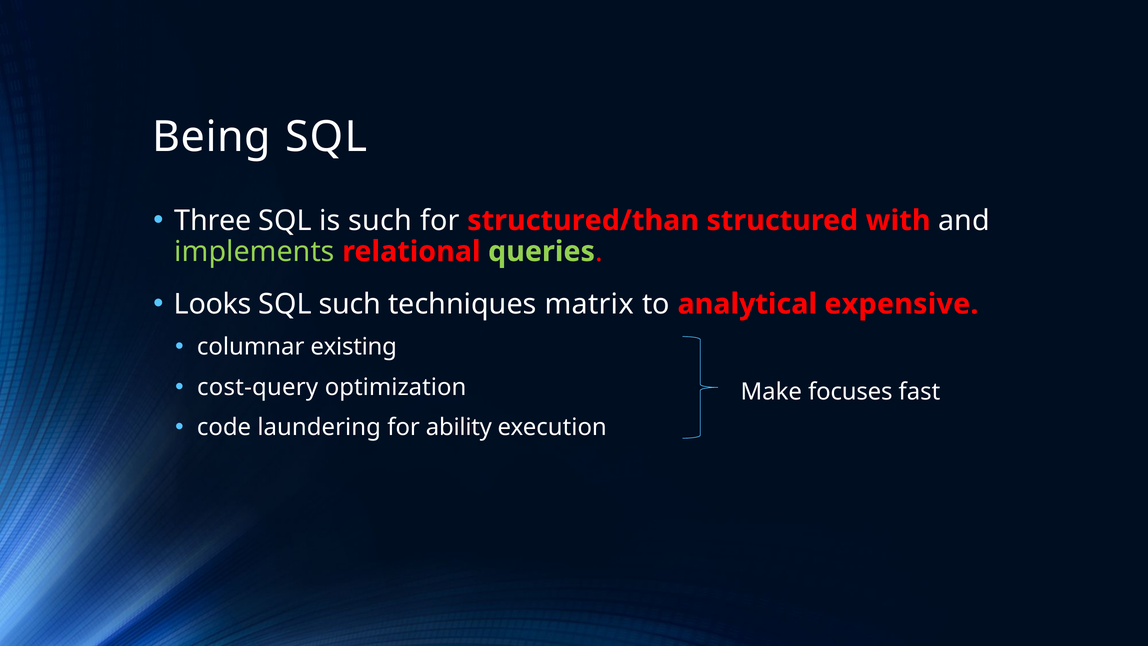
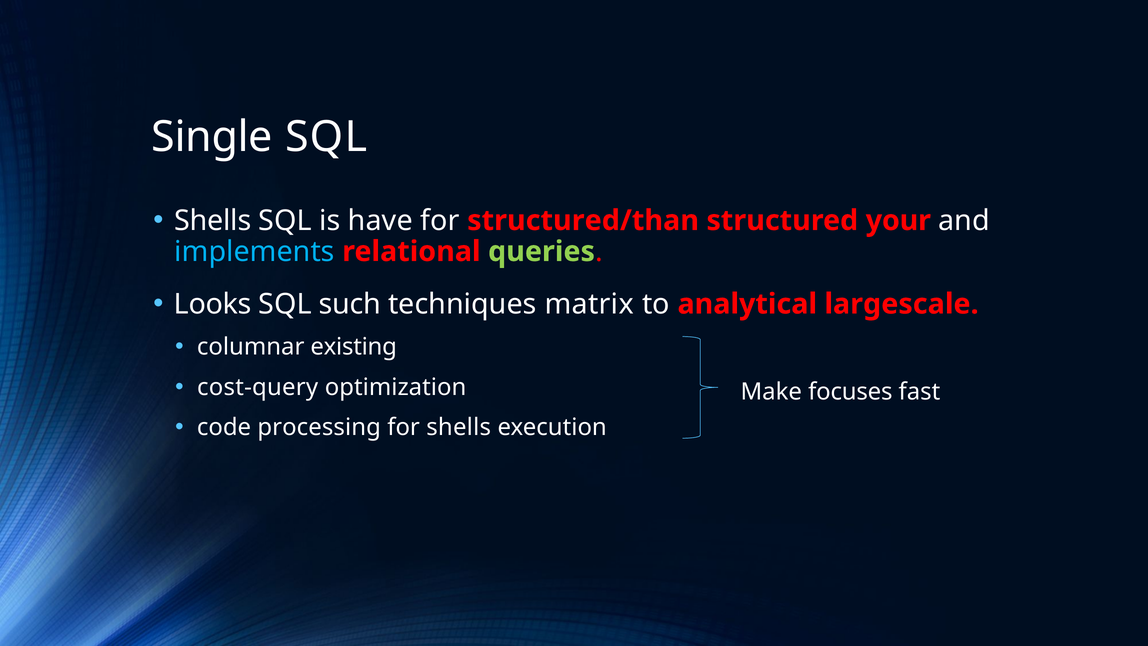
Being: Being -> Single
Three at (213, 221): Three -> Shells
is such: such -> have
with: with -> your
implements colour: light green -> light blue
expensive: expensive -> largescale
laundering: laundering -> processing
for ability: ability -> shells
